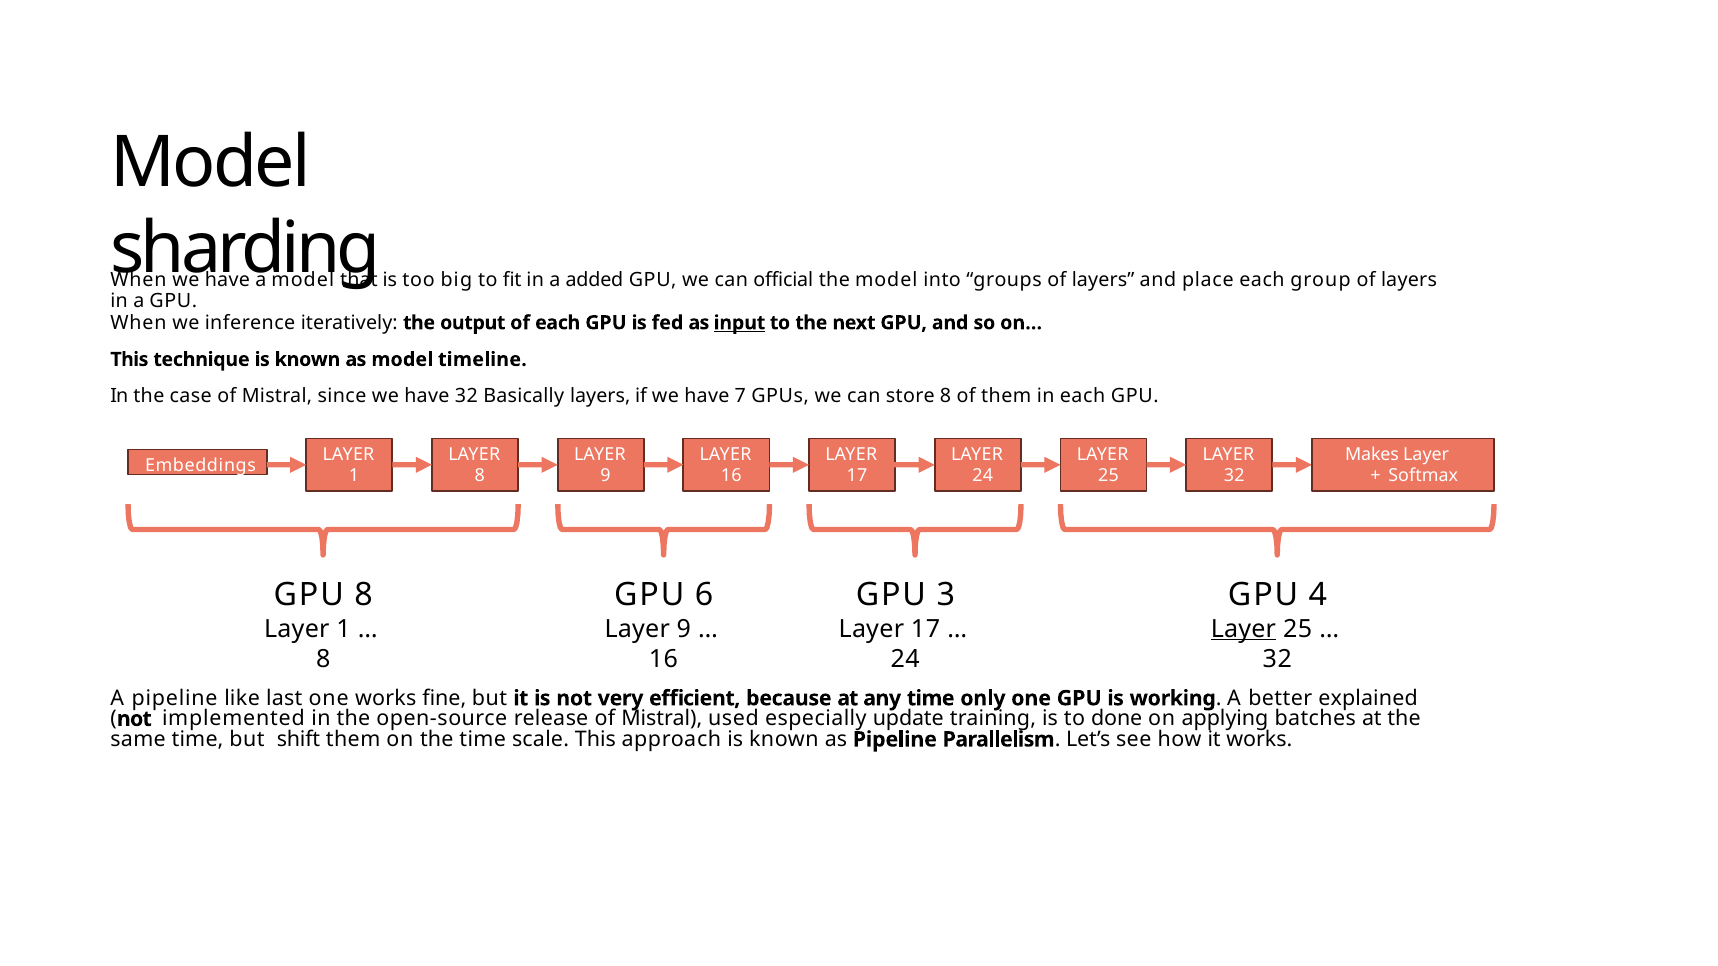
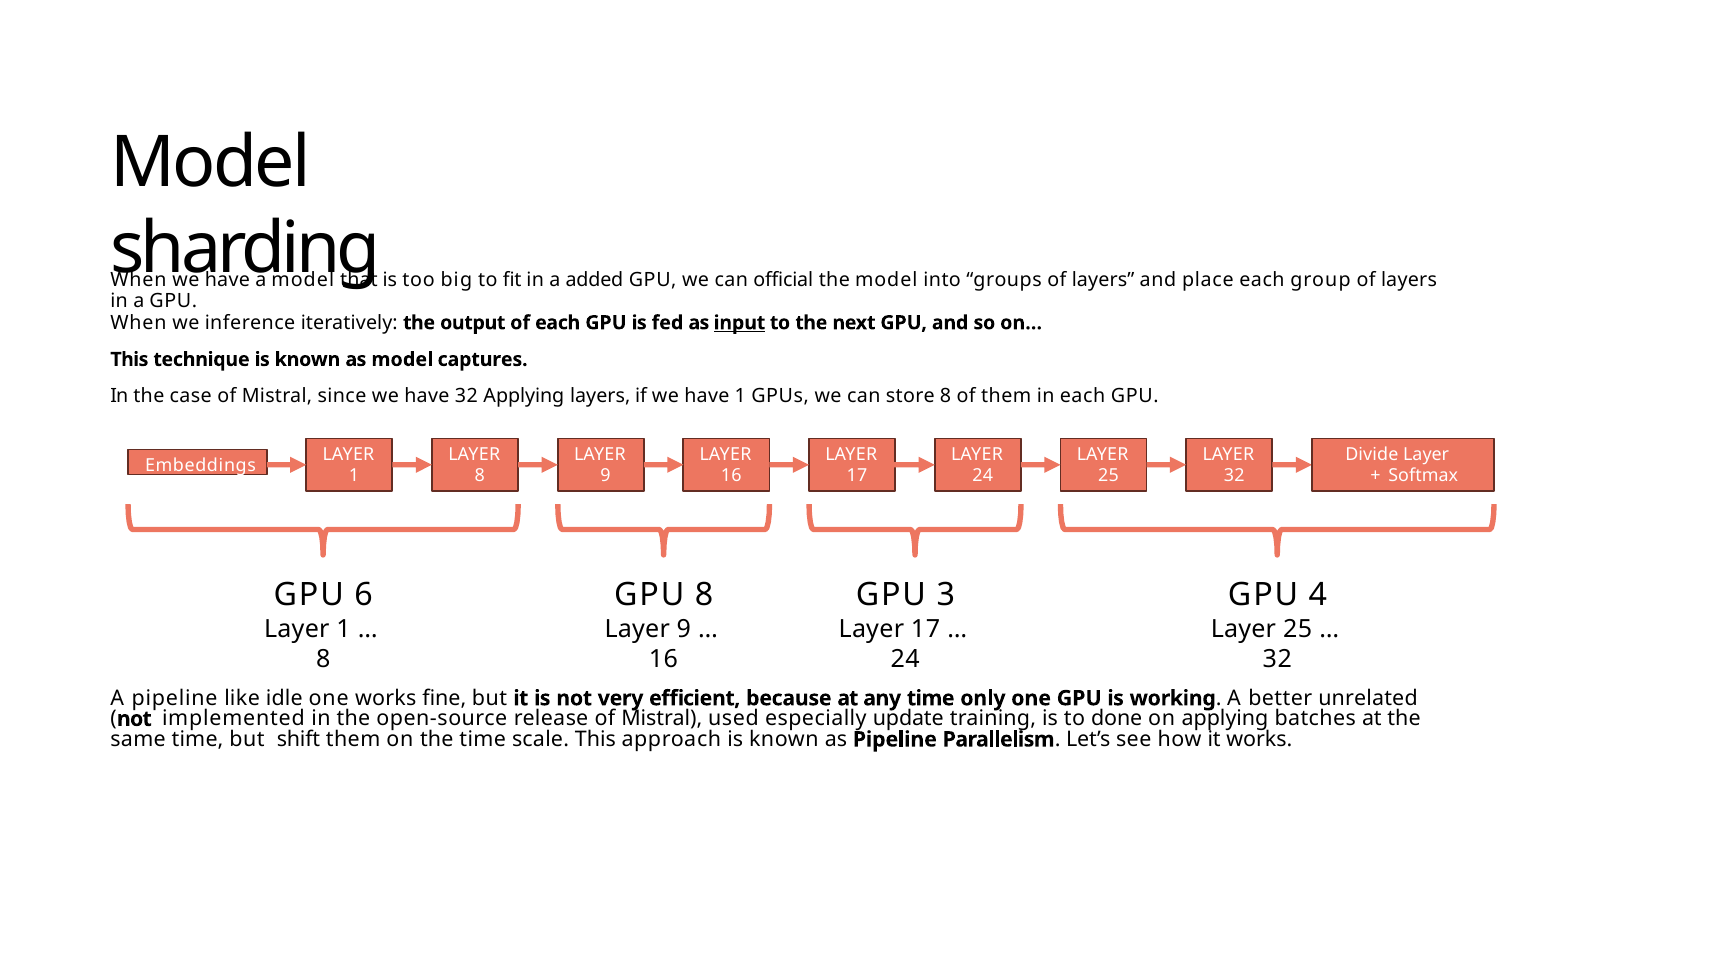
timeline: timeline -> captures
32 Basically: Basically -> Applying
have 7: 7 -> 1
Makes: Makes -> Divide
GPU 8: 8 -> 6
GPU 6: 6 -> 8
Layer at (1243, 629) underline: present -> none
last: last -> idle
explained: explained -> unrelated
